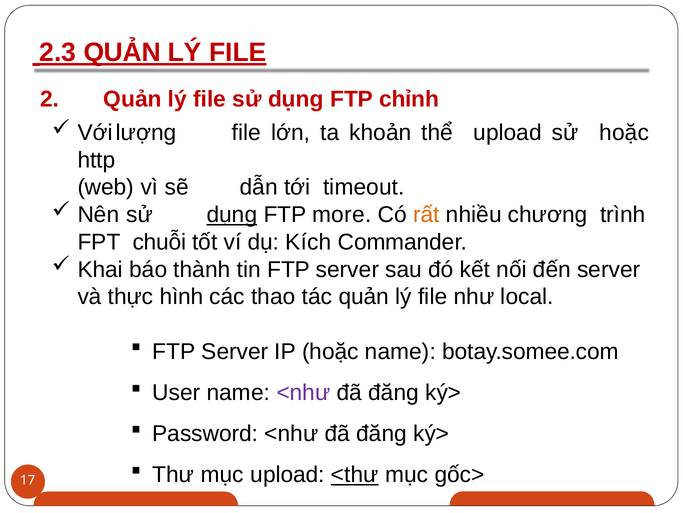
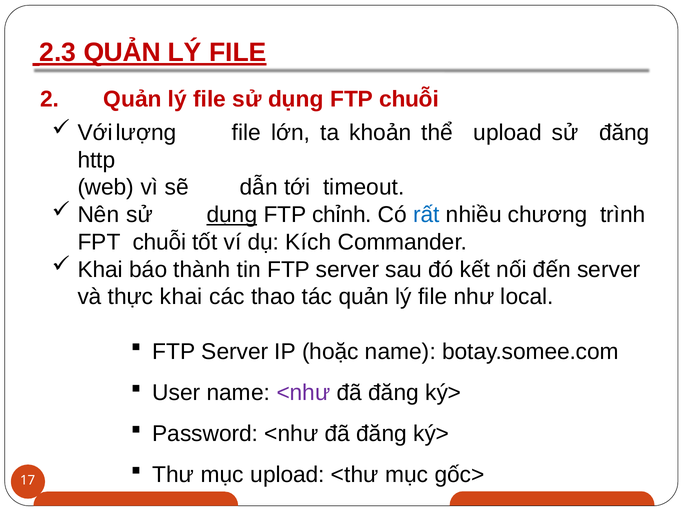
FTP chỉnh: chỉnh -> chuỗi
sử hoặc: hoặc -> đăng
more: more -> chỉnh
rất colour: orange -> blue
thực hình: hình -> khai
<thư underline: present -> none
